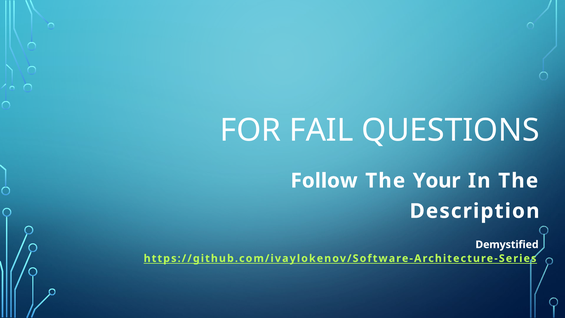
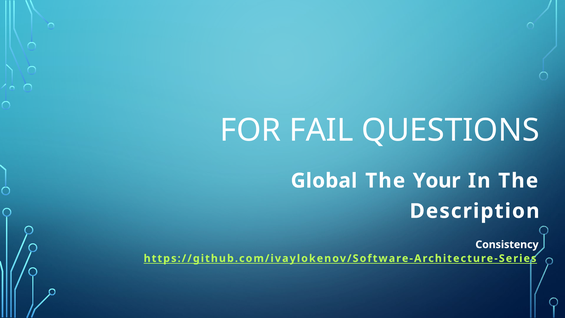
Follow: Follow -> Global
Demystified: Demystified -> Consistency
